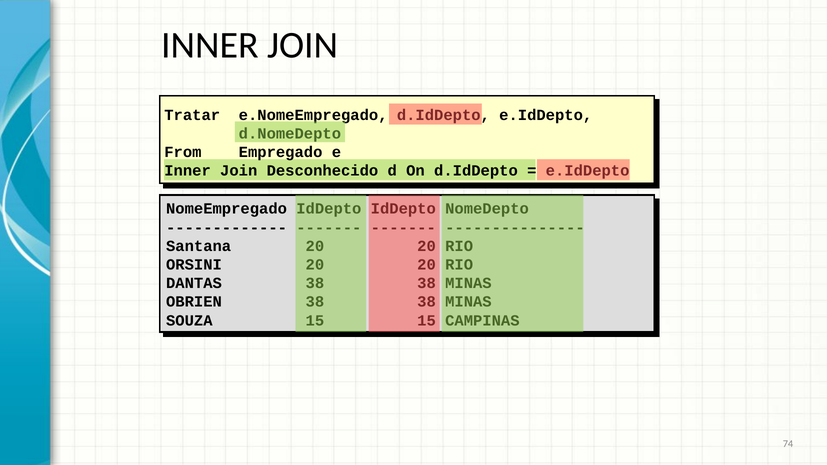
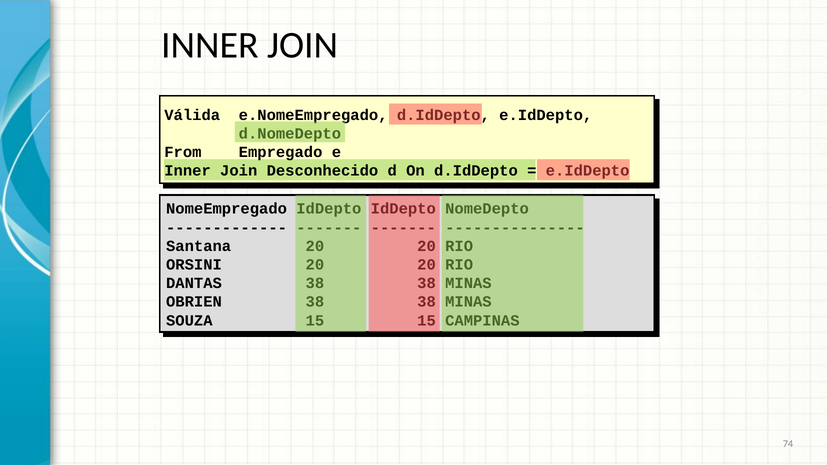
Tratar: Tratar -> Válida
